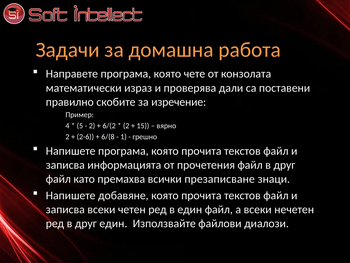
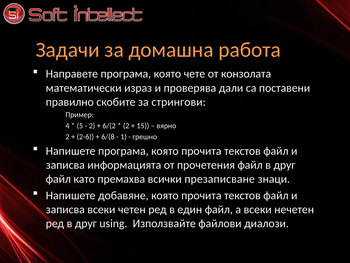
изречение: изречение -> стрингови
друг един: един -> using
